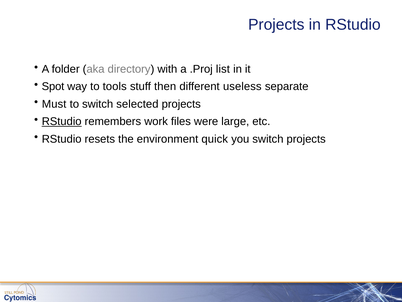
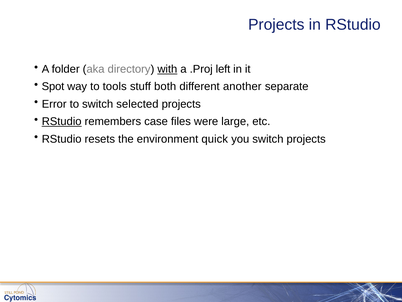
with underline: none -> present
list: list -> left
then: then -> both
useless: useless -> another
Must: Must -> Error
work: work -> case
